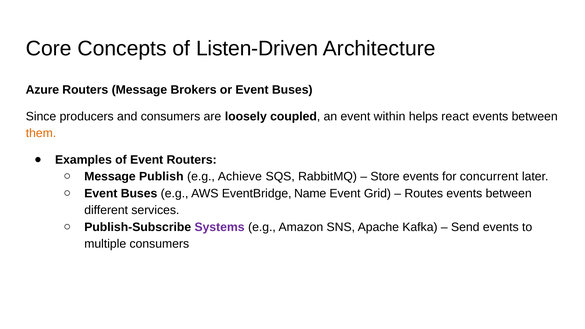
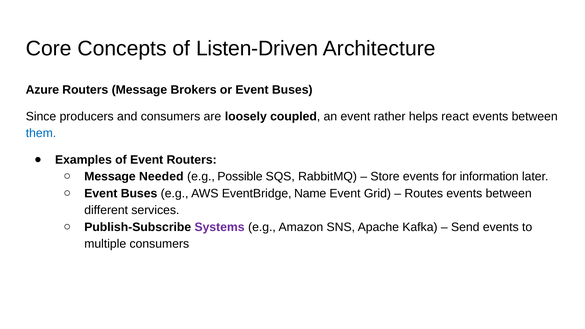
within: within -> rather
them colour: orange -> blue
Publish: Publish -> Needed
Achieve: Achieve -> Possible
concurrent: concurrent -> information
